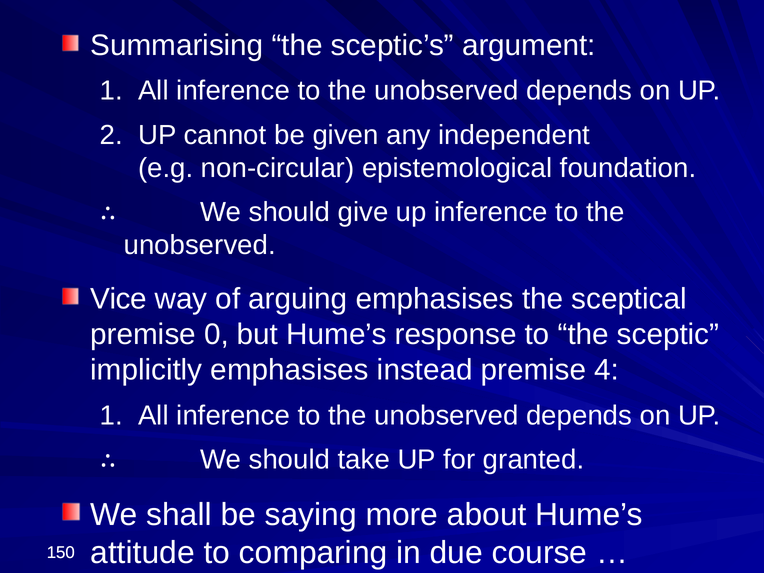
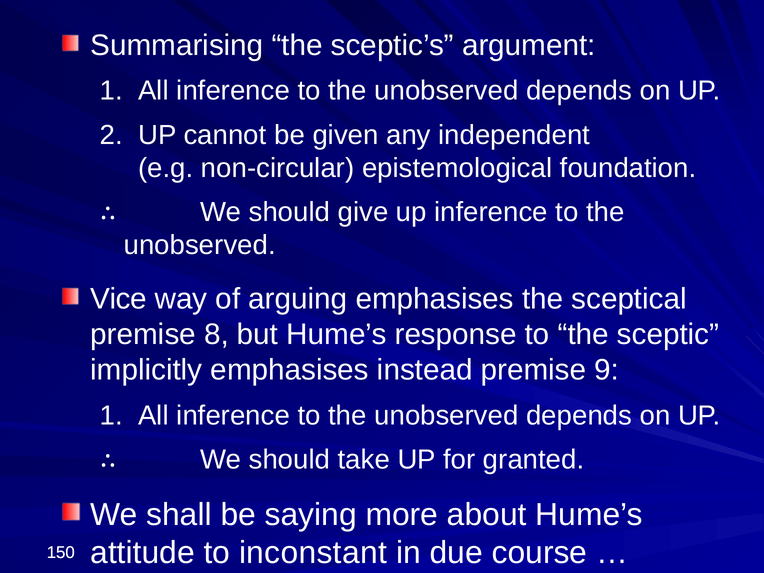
0: 0 -> 8
4: 4 -> 9
comparing: comparing -> inconstant
